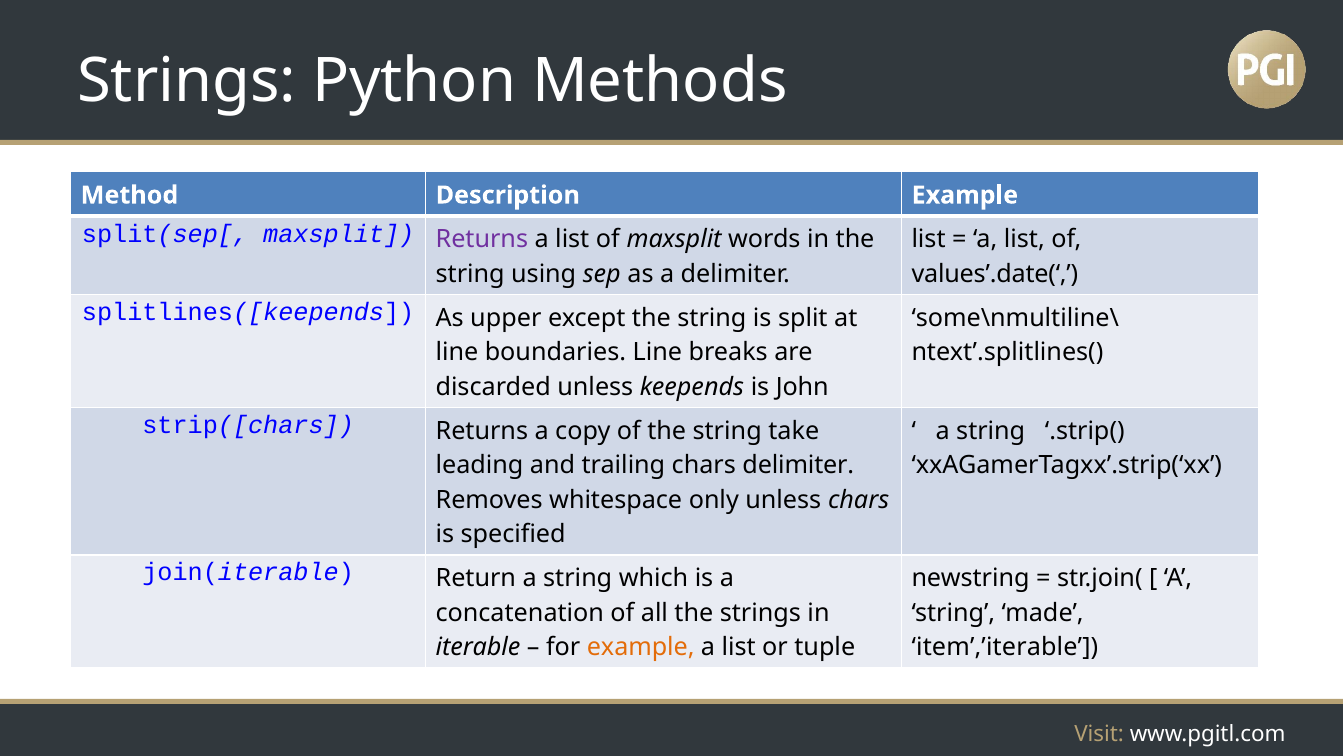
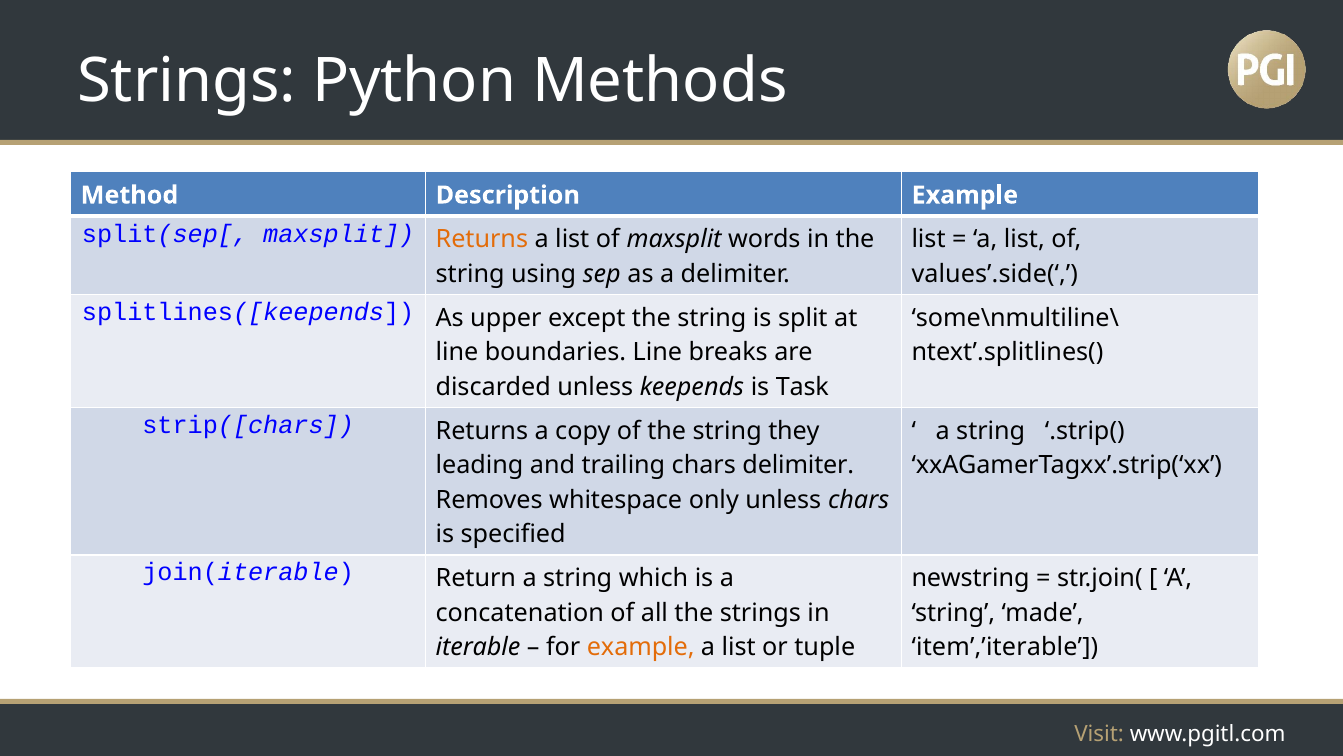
Returns at (482, 239) colour: purple -> orange
values’.date(‘: values’.date(‘ -> values’.side(‘
John: John -> Task
take: take -> they
